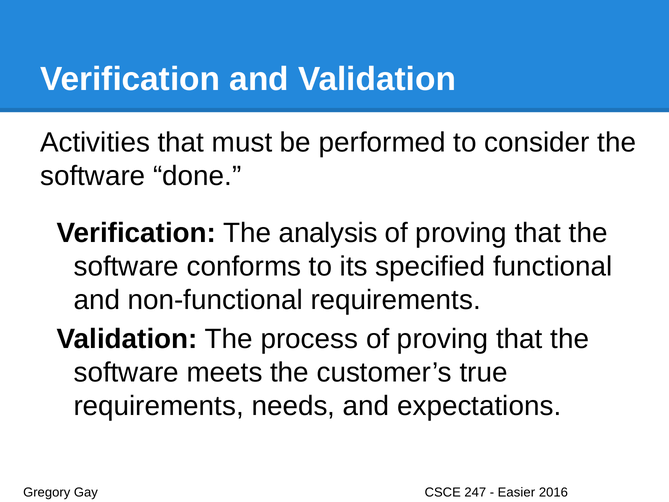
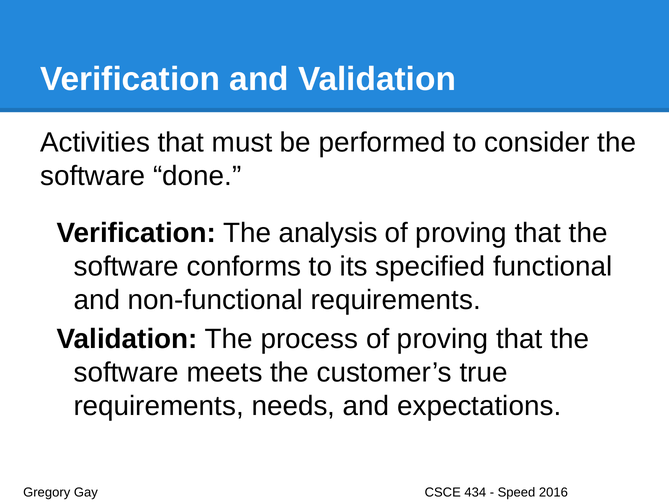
247: 247 -> 434
Easier: Easier -> Speed
